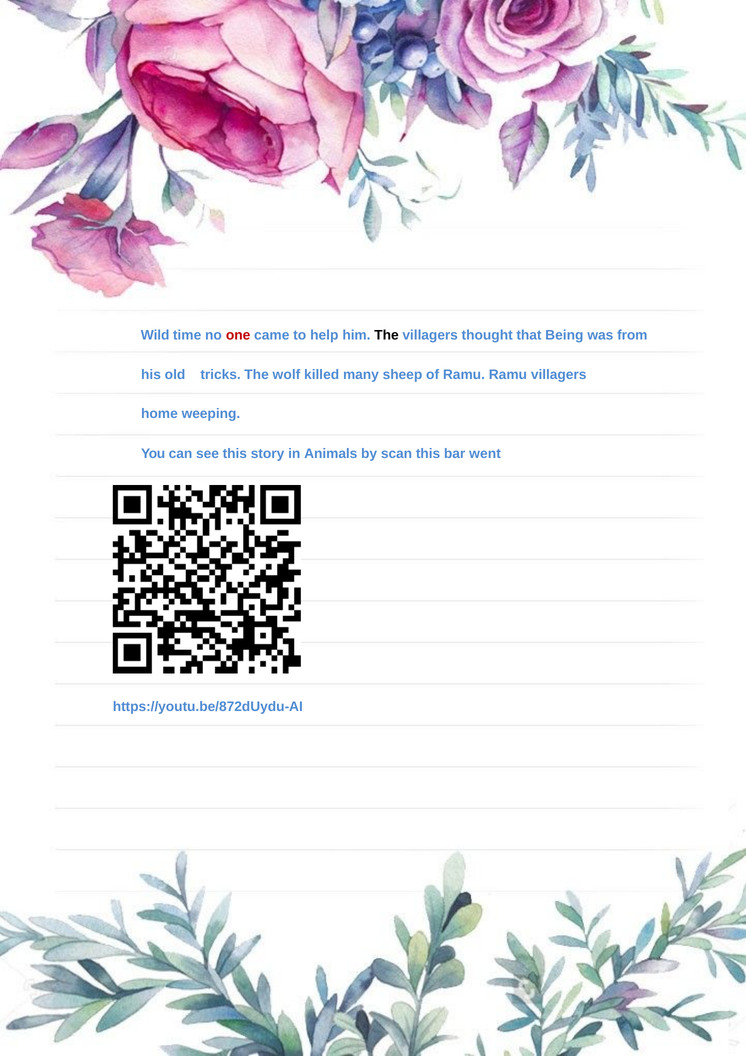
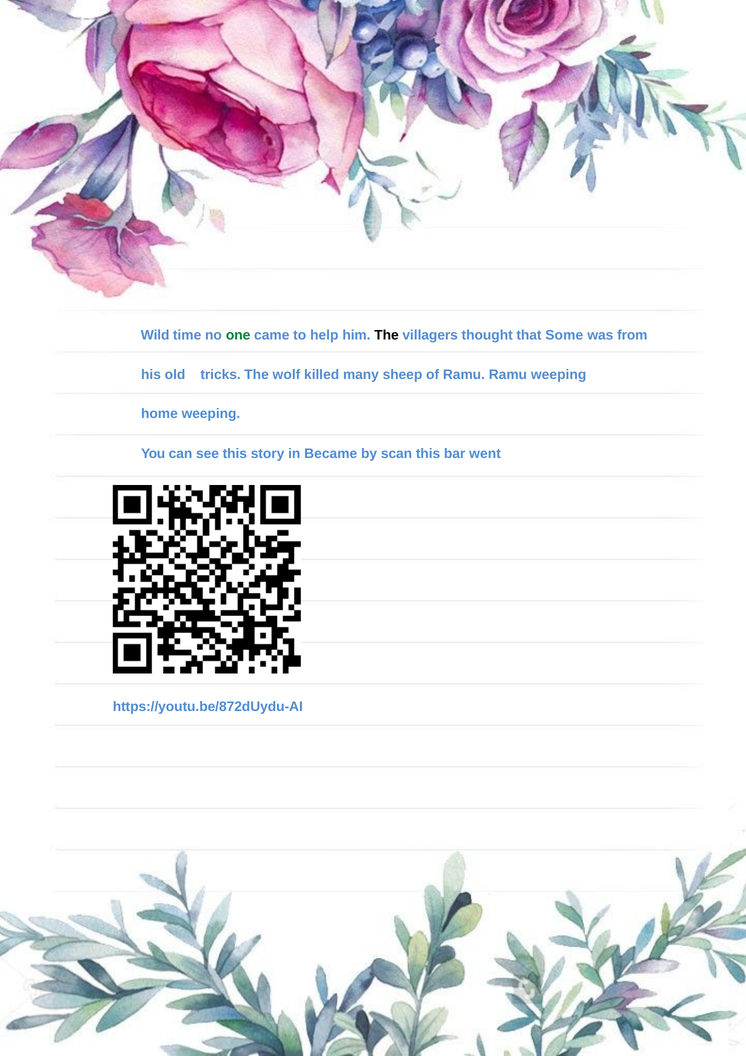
one colour: red -> green
Being: Being -> Some
Ramu villagers: villagers -> weeping
Animals: Animals -> Became
